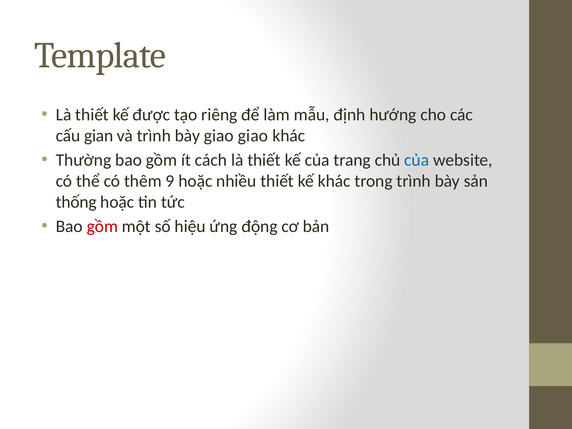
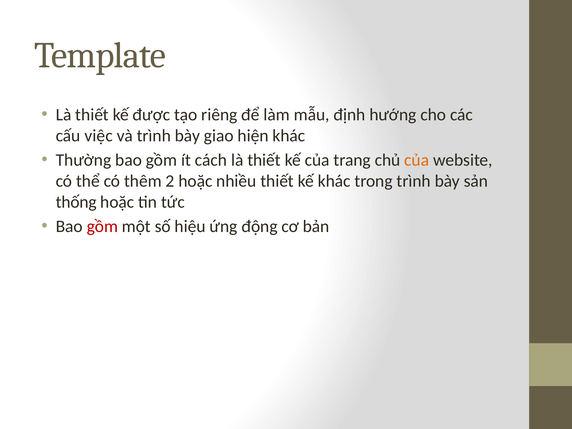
gian: gian -> việc
giao giao: giao -> hiện
của at (417, 160) colour: blue -> orange
9: 9 -> 2
